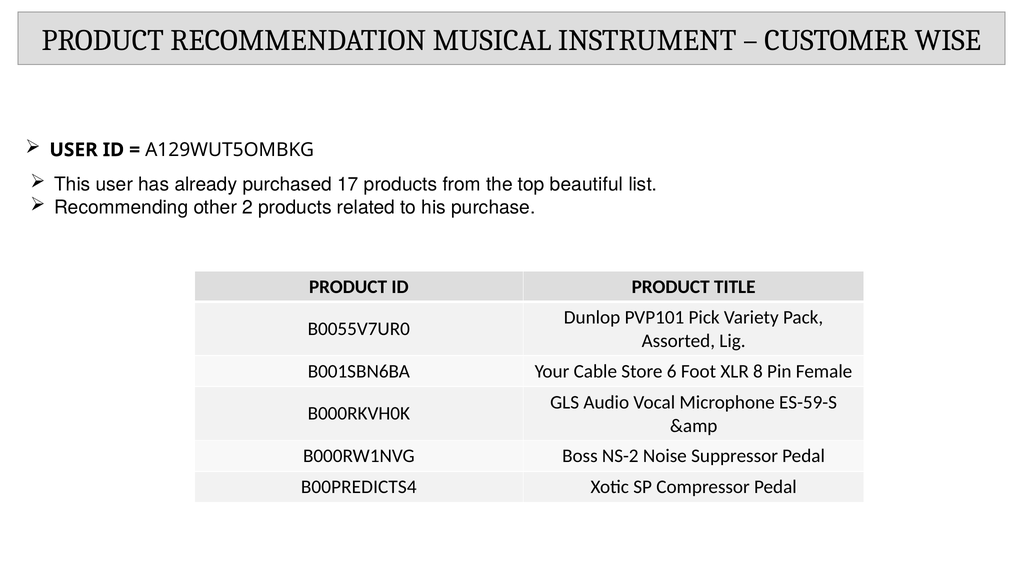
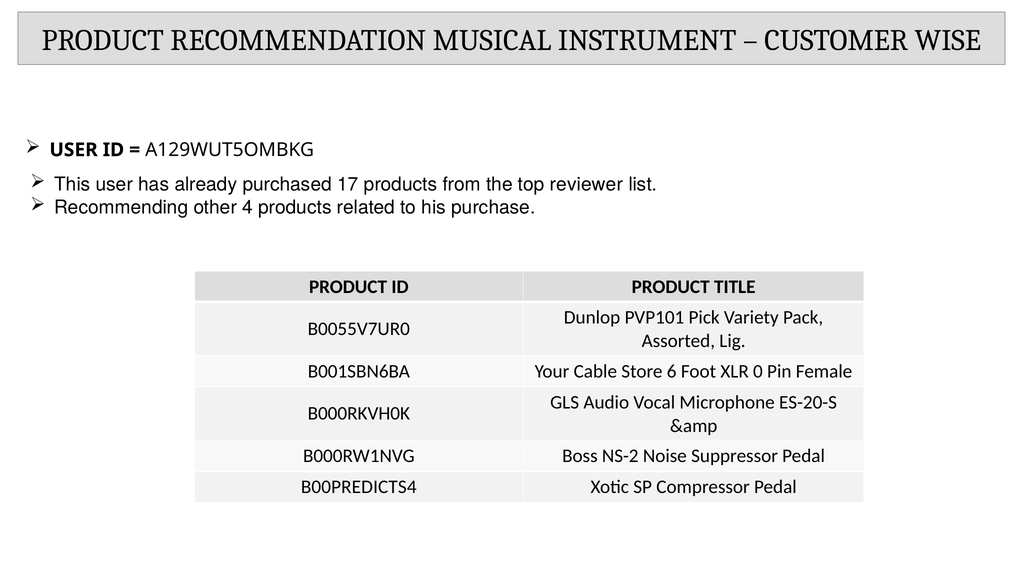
beautiful: beautiful -> reviewer
2: 2 -> 4
8: 8 -> 0
ES-59-S: ES-59-S -> ES-20-S
